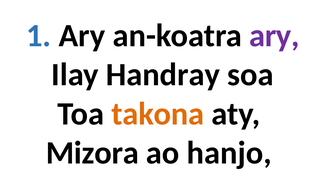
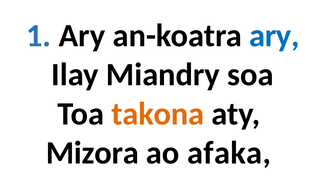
ary at (274, 36) colour: purple -> blue
Handray: Handray -> Miandry
hanjo: hanjo -> afaka
